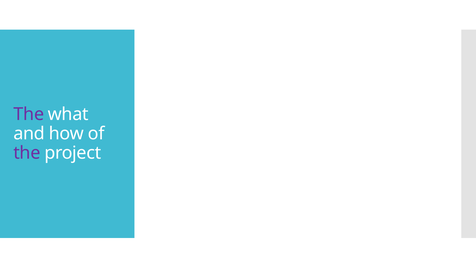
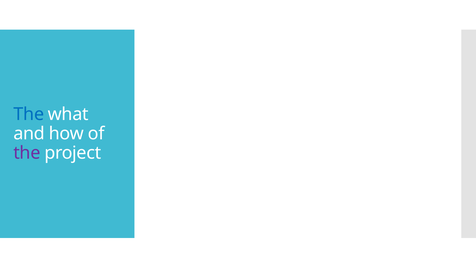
The at (29, 114) colour: purple -> blue
